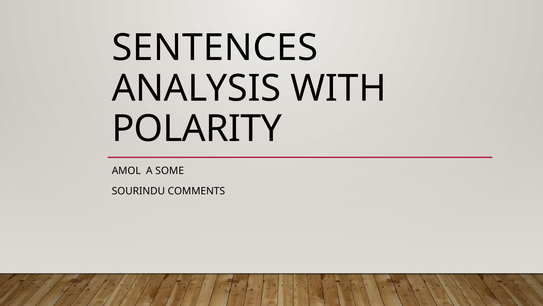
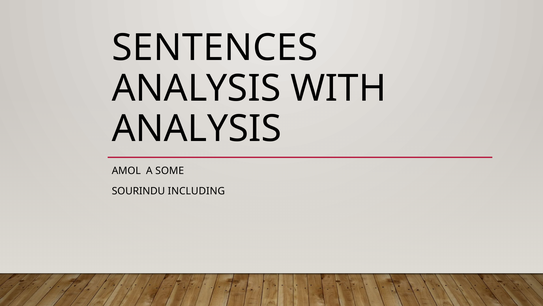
POLARITY at (197, 129): POLARITY -> ANALYSIS
COMMENTS: COMMENTS -> INCLUDING
